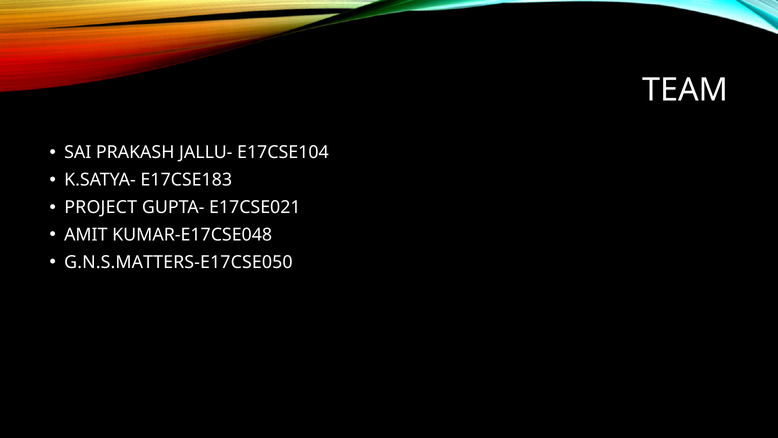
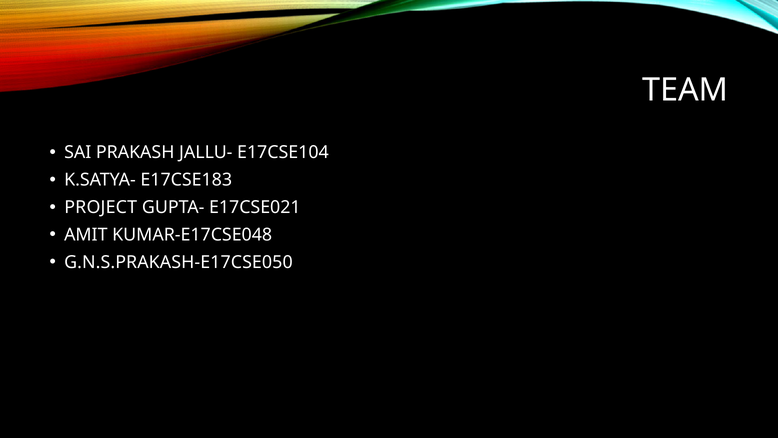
G.N.S.MATTERS-E17CSE050: G.N.S.MATTERS-E17CSE050 -> G.N.S.PRAKASH-E17CSE050
